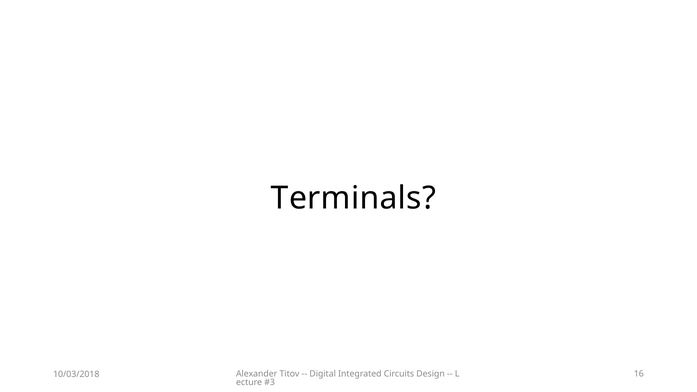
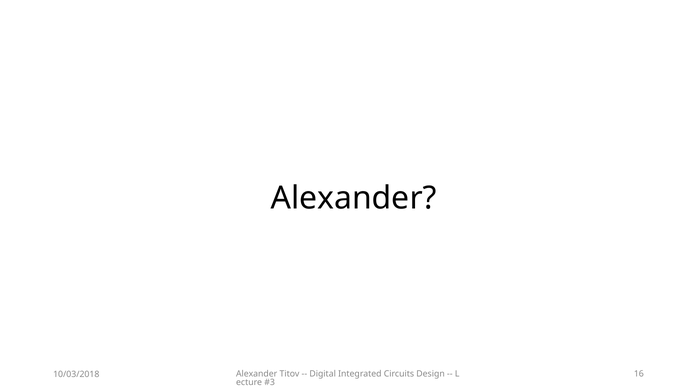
Terminals at (353, 198): Terminals -> Alexander
